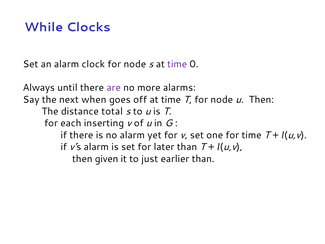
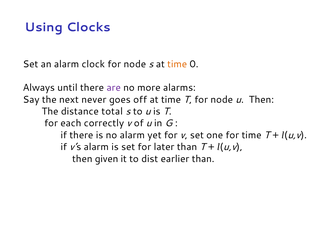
While: While -> Using
time at (177, 64) colour: purple -> orange
when: when -> never
inserting: inserting -> correctly
just: just -> dist
